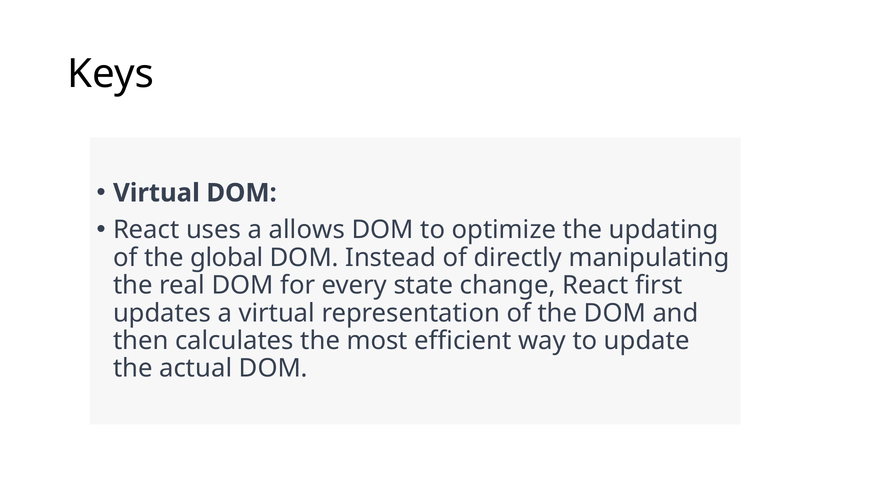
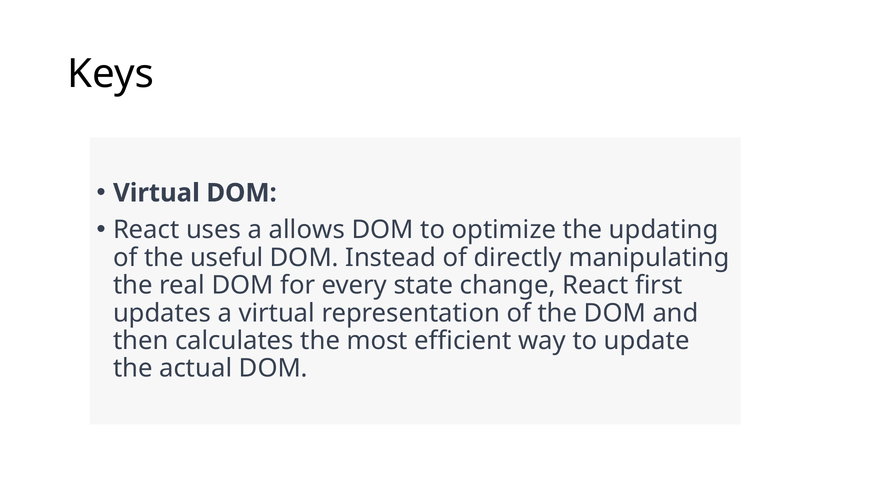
global: global -> useful
